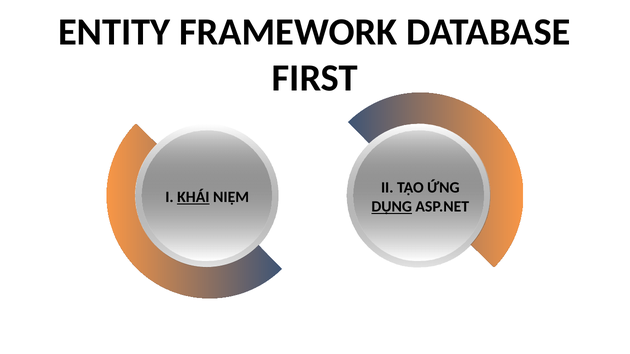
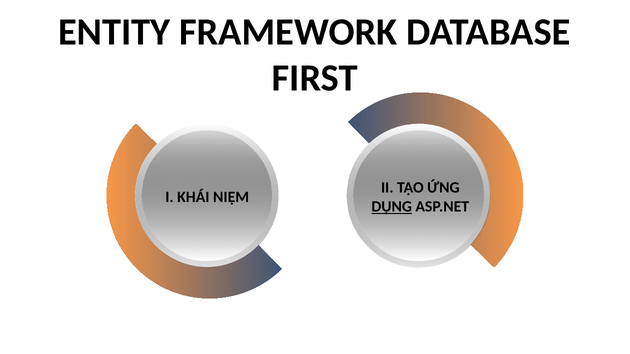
KHÁI underline: present -> none
